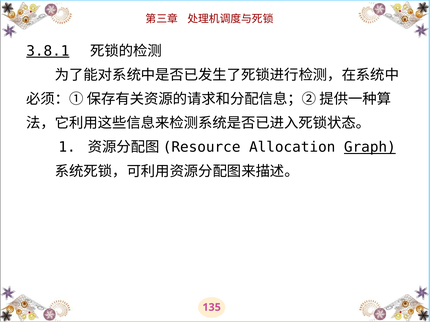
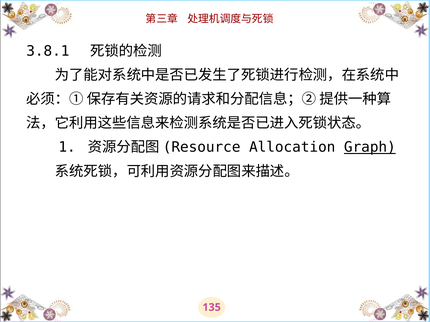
3.8.1 underline: present -> none
